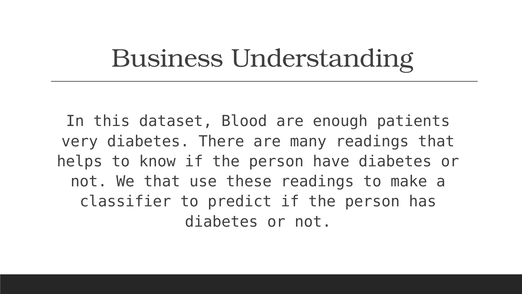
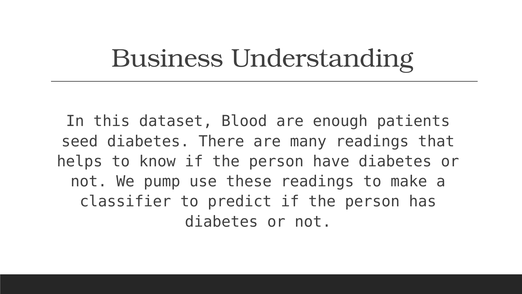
very: very -> seed
We that: that -> pump
